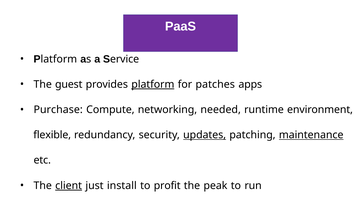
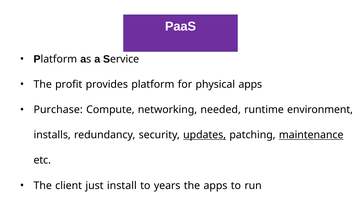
guest: guest -> profit
platform underline: present -> none
patches: patches -> physical
flexible: flexible -> installs
client underline: present -> none
profit: profit -> years
the peak: peak -> apps
